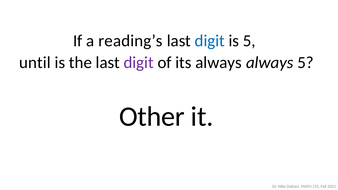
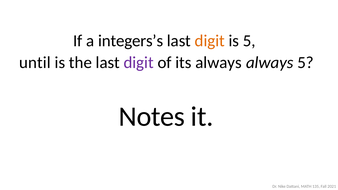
reading’s: reading’s -> integers’s
digit at (210, 41) colour: blue -> orange
Other: Other -> Notes
